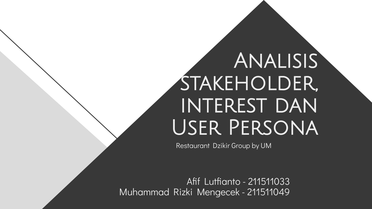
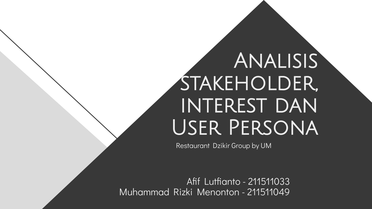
Mengecek: Mengecek -> Menonton
